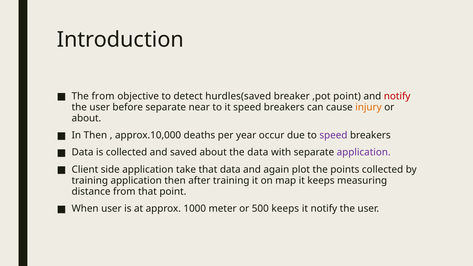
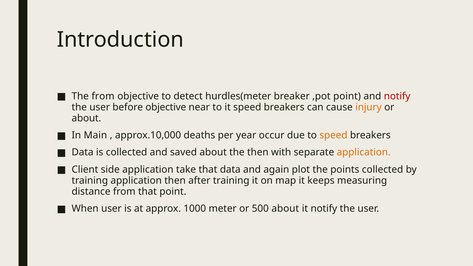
hurdles(saved: hurdles(saved -> hurdles(meter
before separate: separate -> objective
In Then: Then -> Main
speed at (333, 135) colour: purple -> orange
the data: data -> then
application at (364, 152) colour: purple -> orange
500 keeps: keeps -> about
